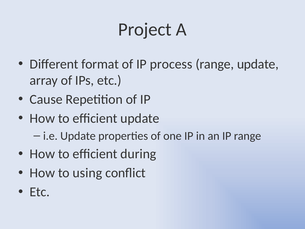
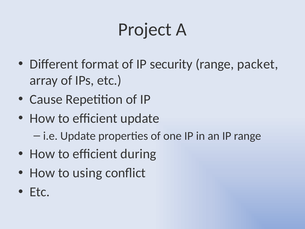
process: process -> security
range update: update -> packet
